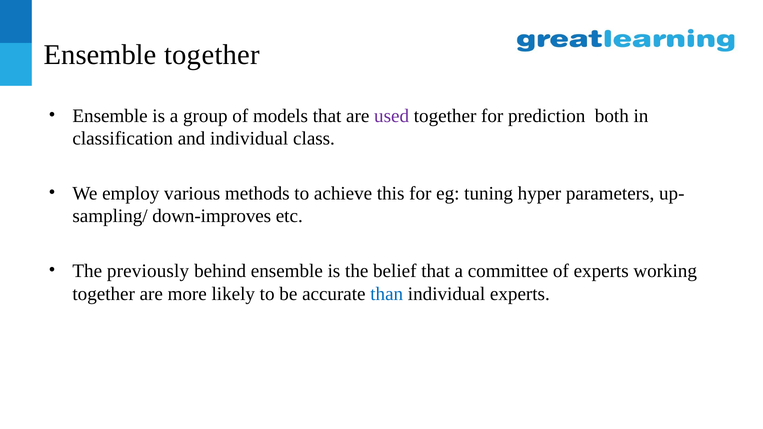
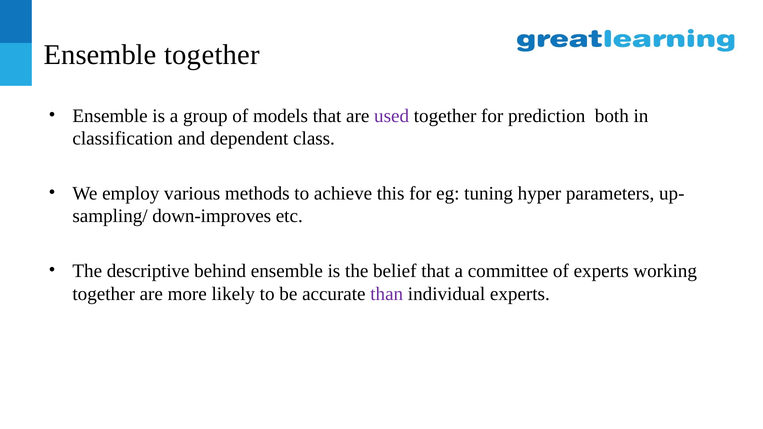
and individual: individual -> dependent
previously: previously -> descriptive
than colour: blue -> purple
